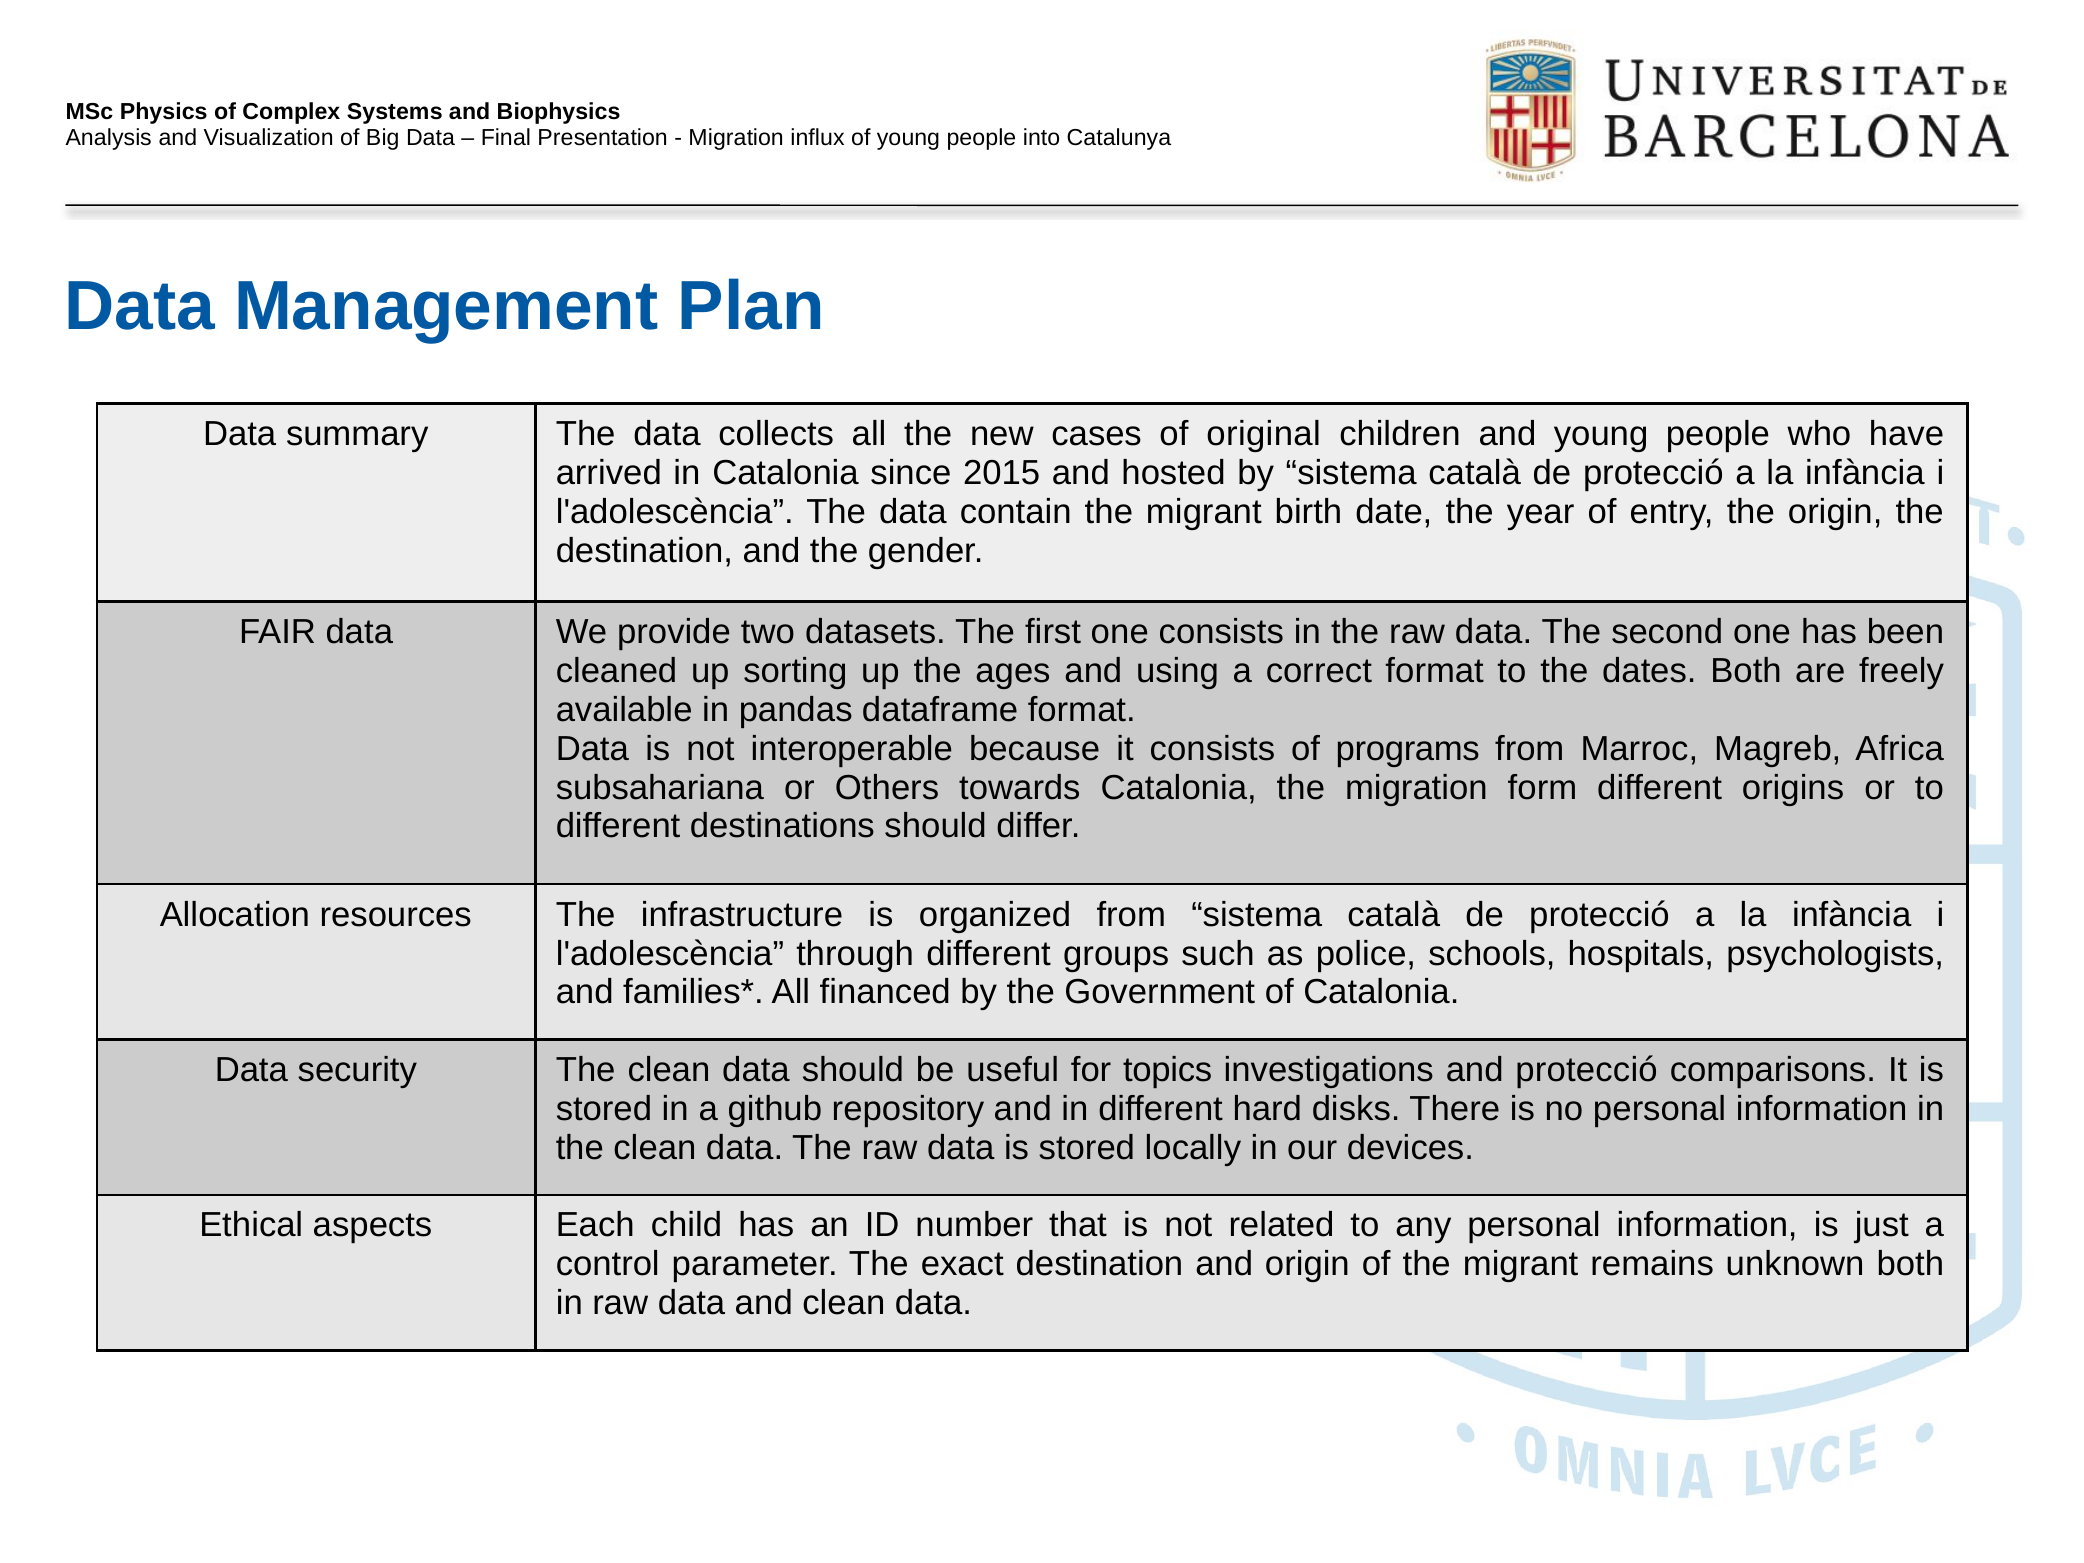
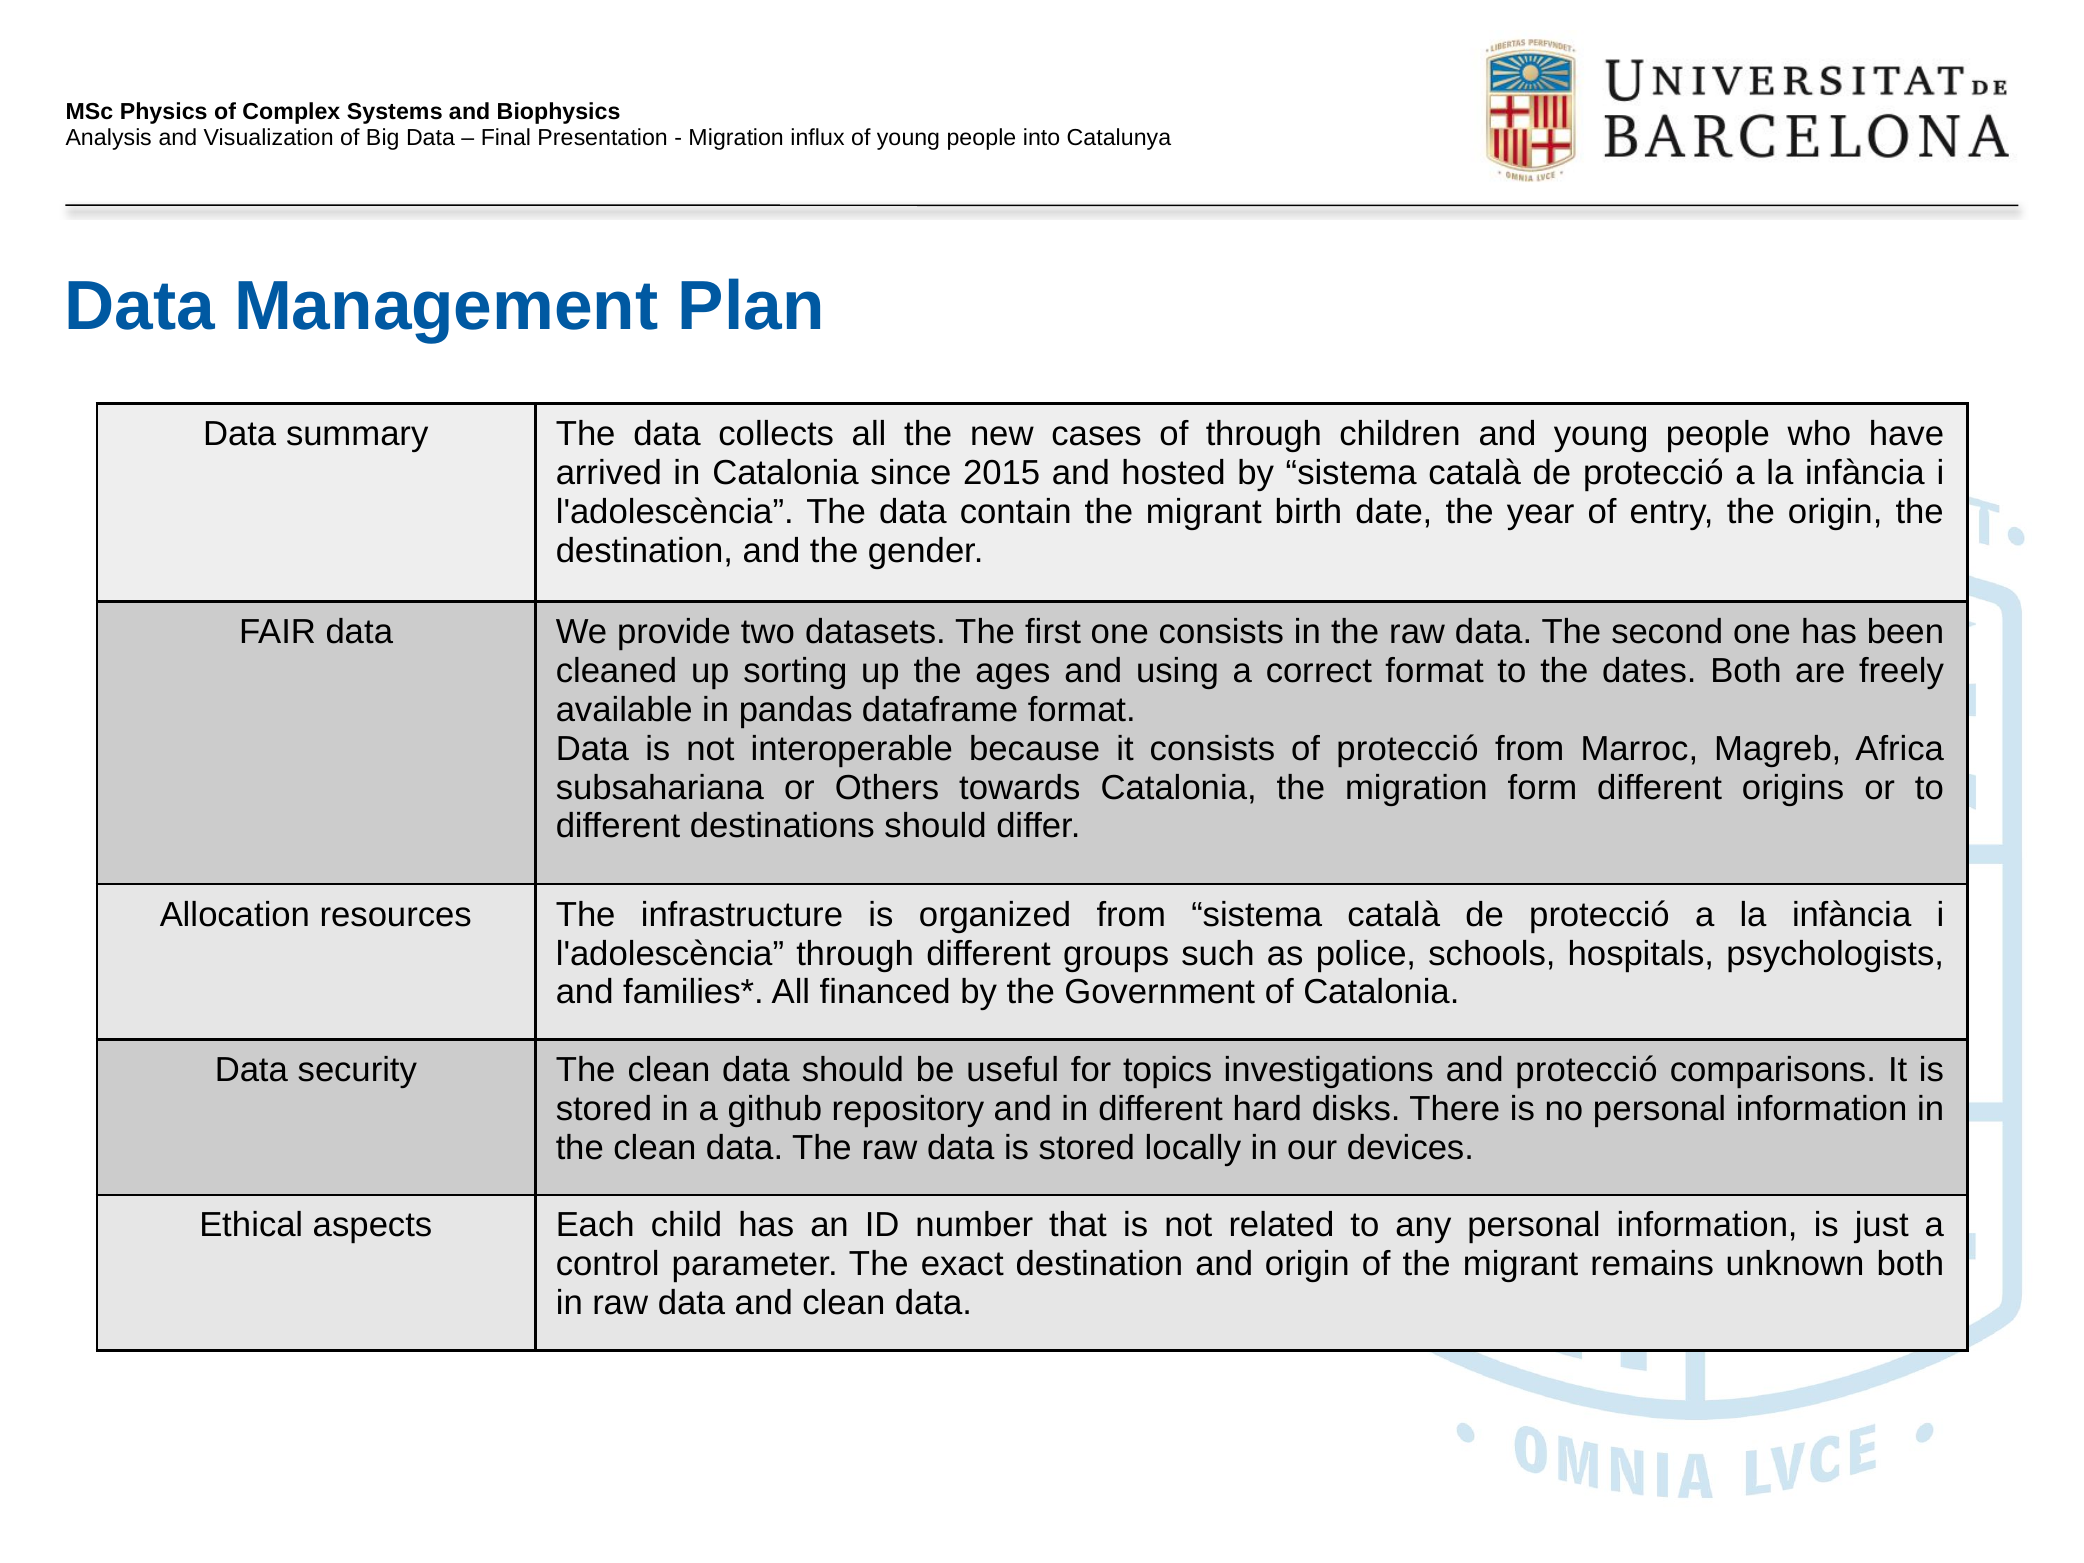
of original: original -> through
of programs: programs -> protecció
